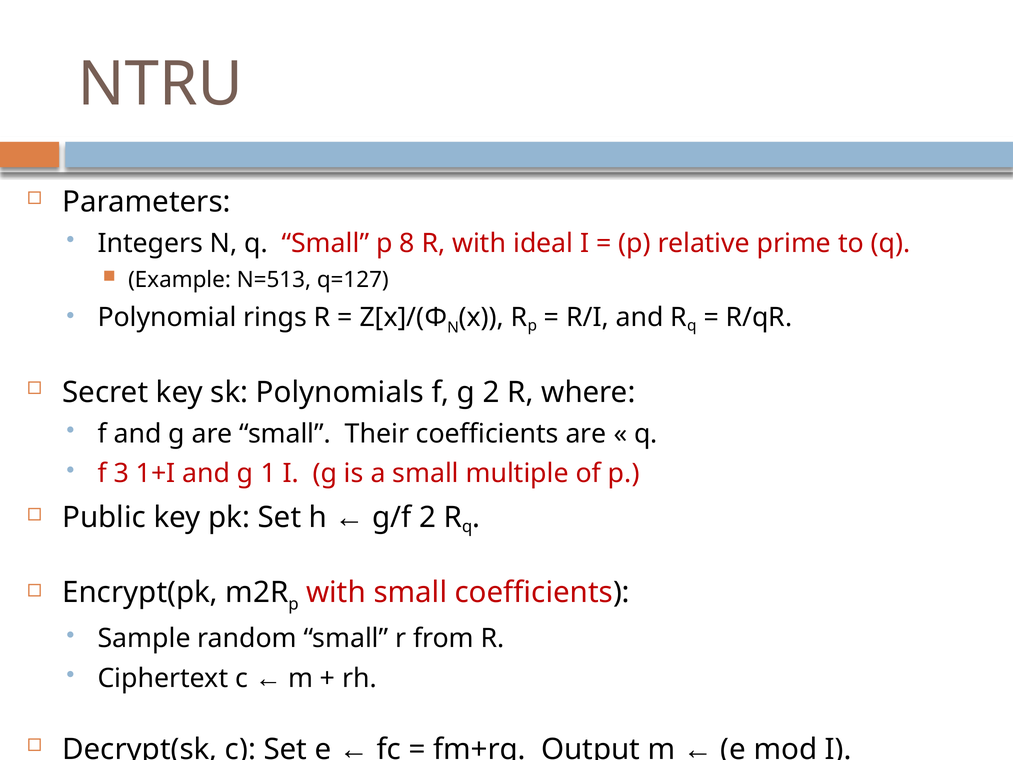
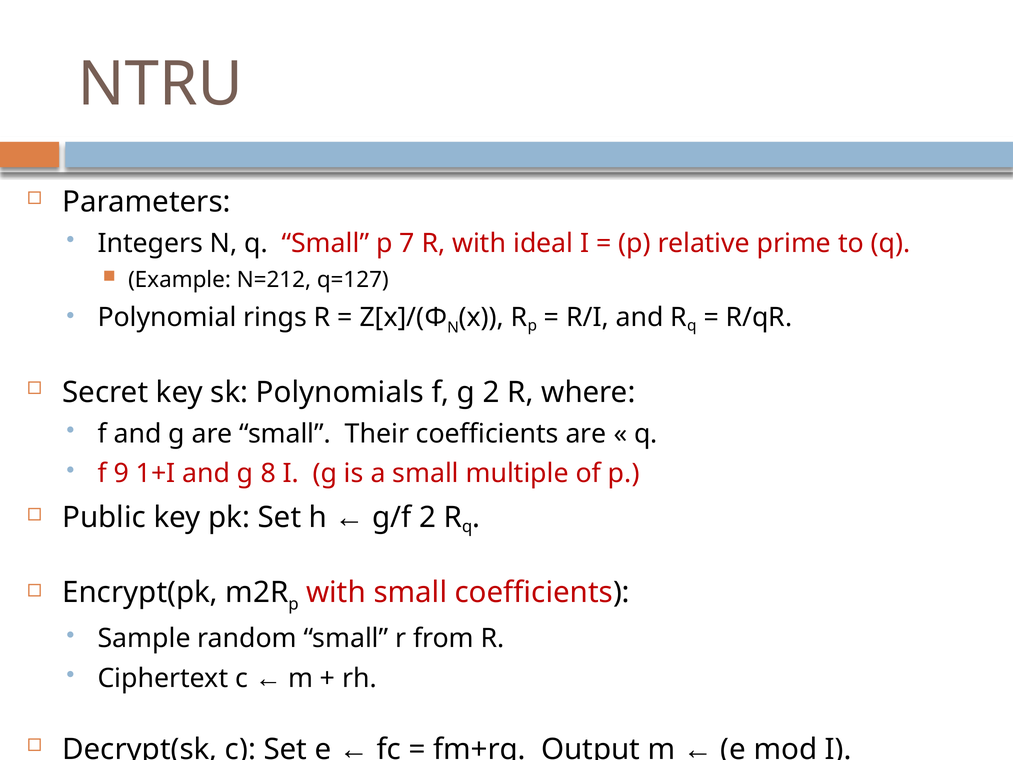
8: 8 -> 7
N=513: N=513 -> N=212
3: 3 -> 9
1: 1 -> 8
